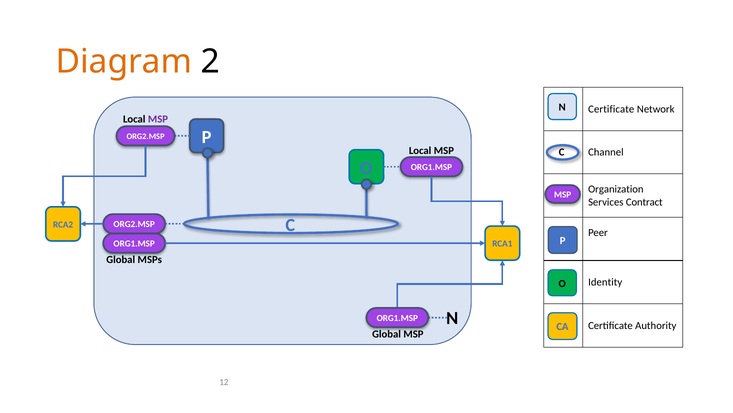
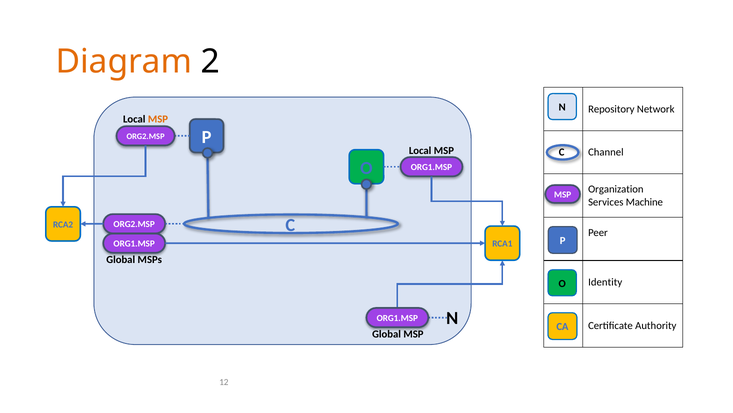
Certificate at (611, 109): Certificate -> Repository
MSP at (158, 119) colour: purple -> orange
Contract: Contract -> Machine
